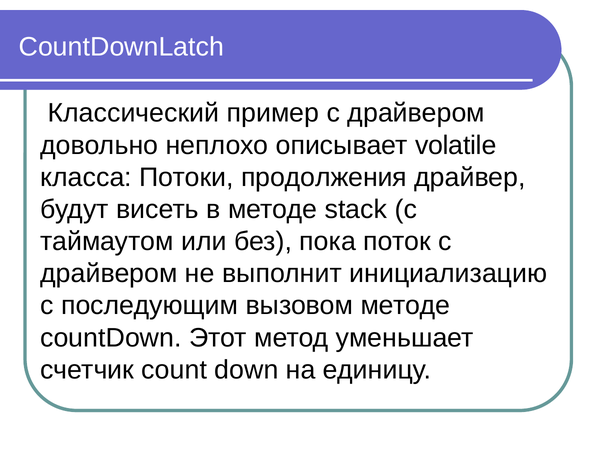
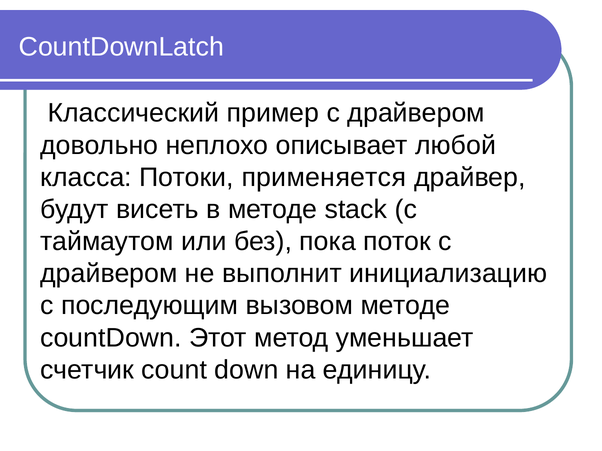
volatile: volatile -> любой
продолжения: продолжения -> применяется
